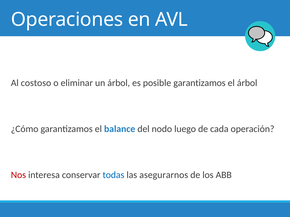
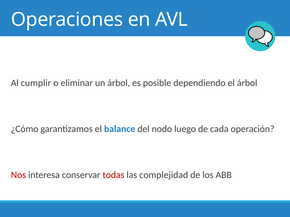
costoso: costoso -> cumplir
posible garantizamos: garantizamos -> dependiendo
todas colour: blue -> red
asegurarnos: asegurarnos -> complejidad
